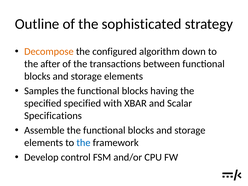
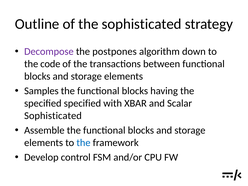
Decompose colour: orange -> purple
configured: configured -> postpones
after: after -> code
Specifications at (53, 116): Specifications -> Sophisticated
